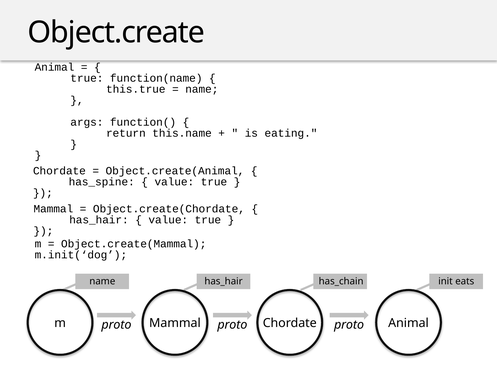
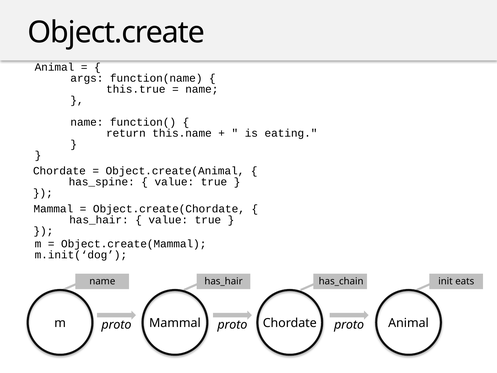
true at (87, 78): true -> args
args at (87, 122): args -> name
